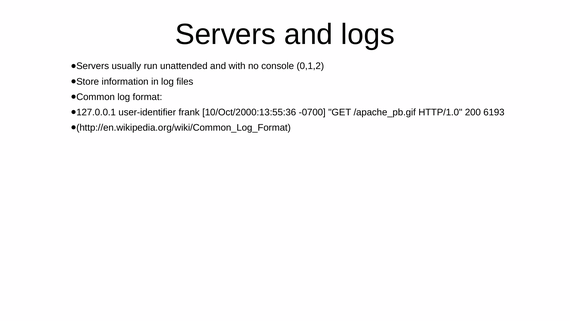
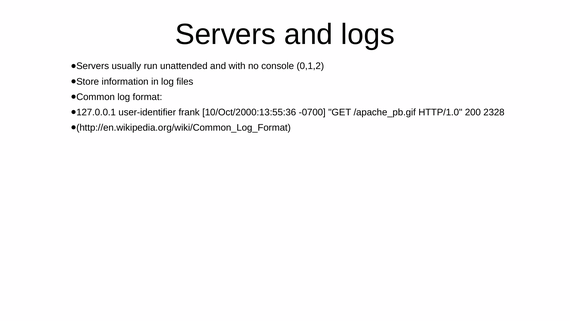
6193: 6193 -> 2328
